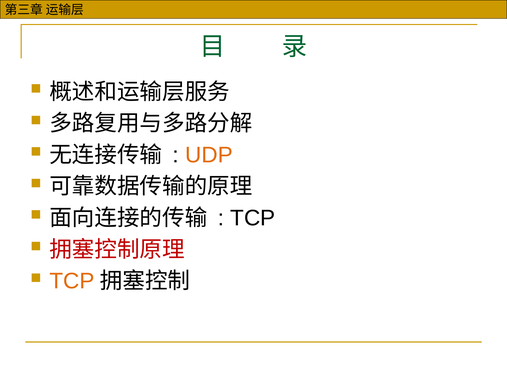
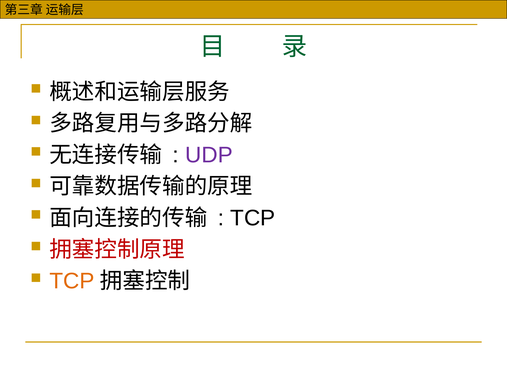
UDP colour: orange -> purple
